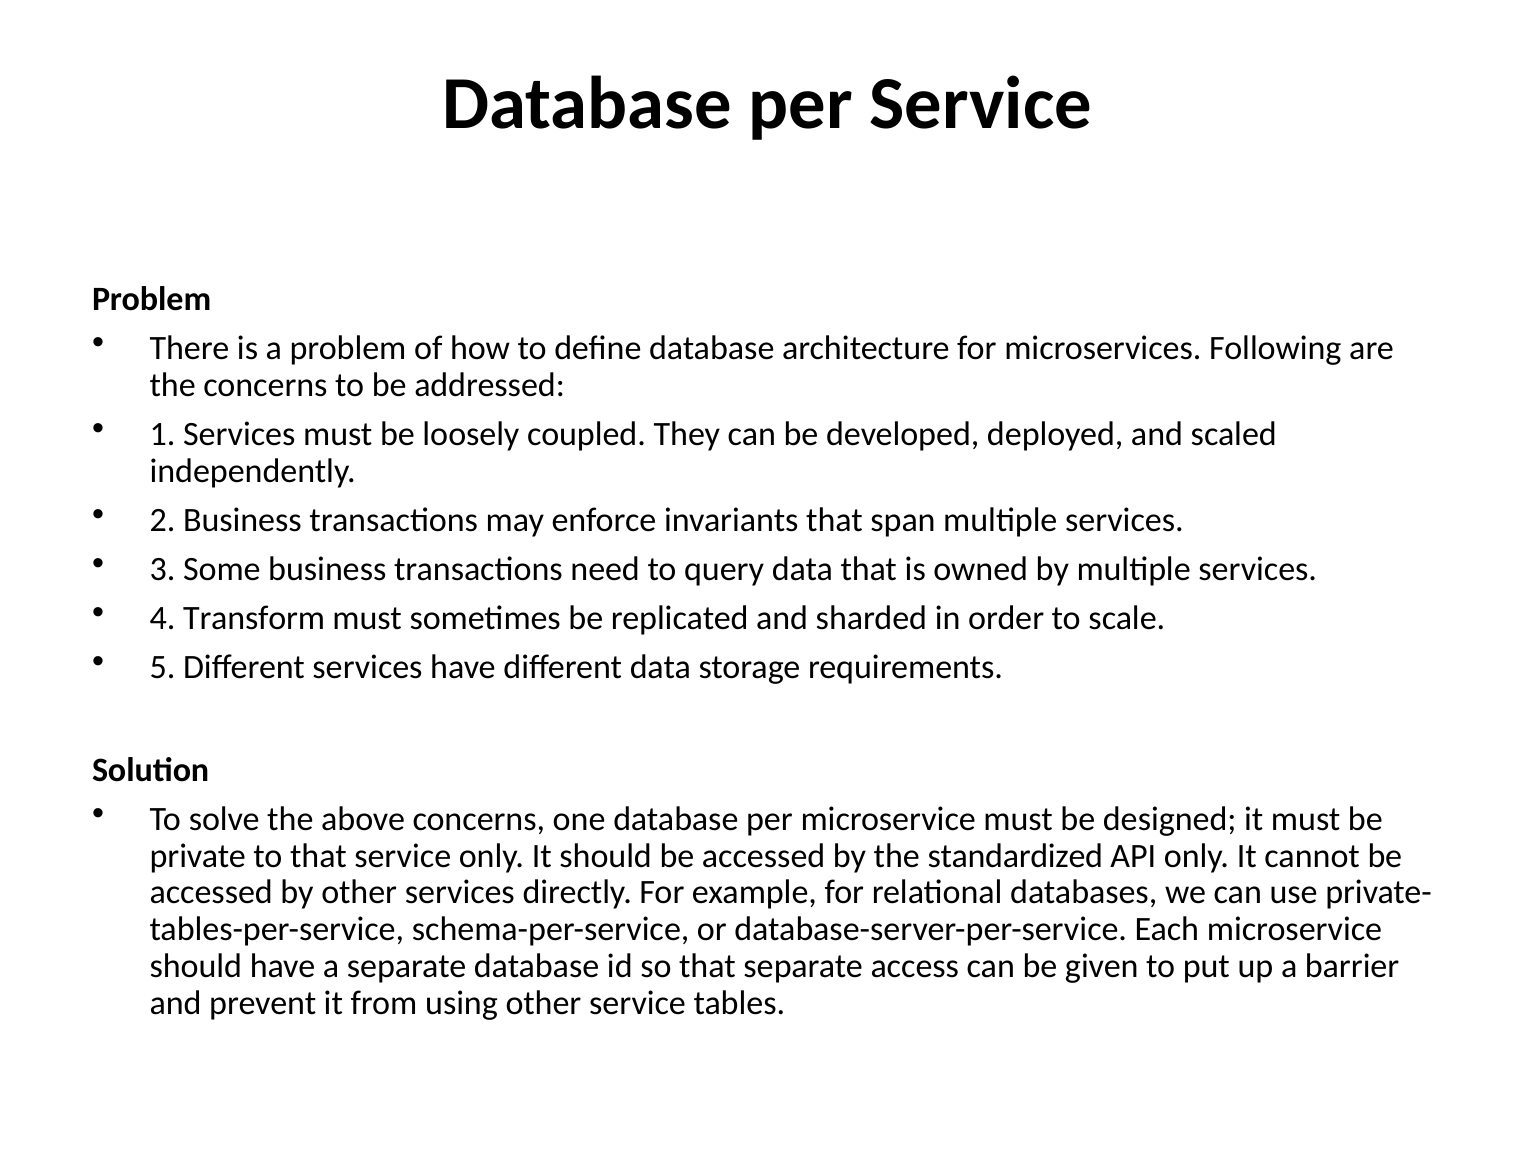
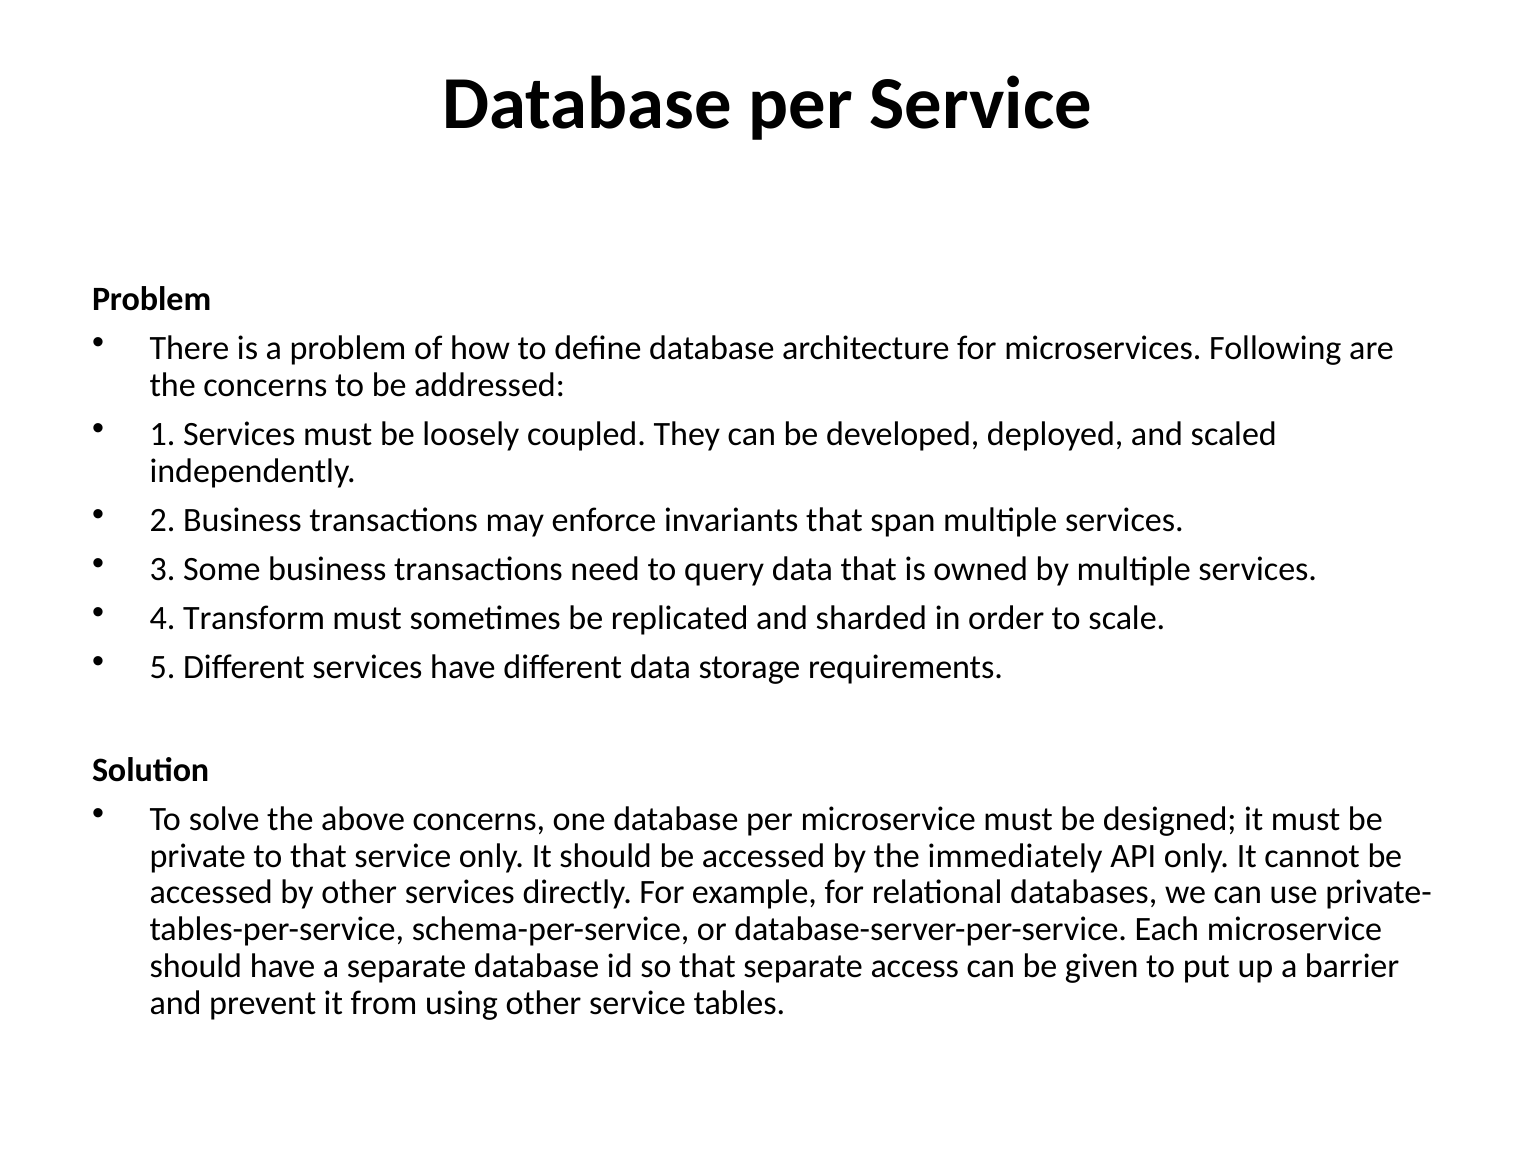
standardized: standardized -> immediately
